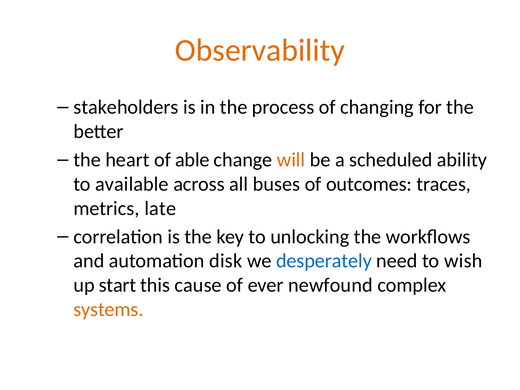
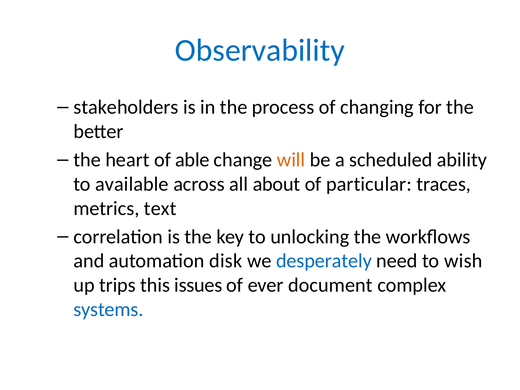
Observability colour: orange -> blue
buses: buses -> about
outcomes: outcomes -> particular
late: late -> text
start: start -> trips
cause: cause -> issues
newfound: newfound -> document
systems colour: orange -> blue
